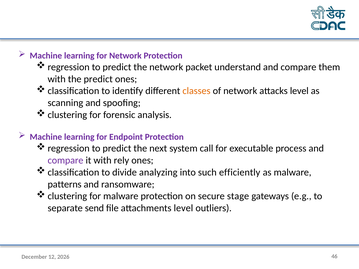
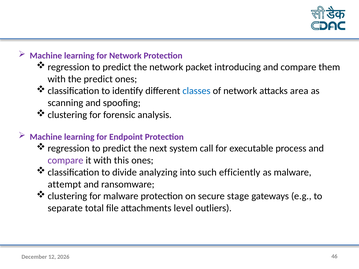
understand: understand -> introducing
classes colour: orange -> blue
attacks level: level -> area
rely: rely -> this
patterns: patterns -> attempt
send: send -> total
